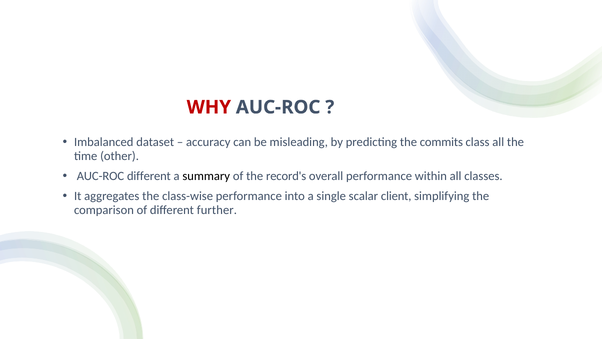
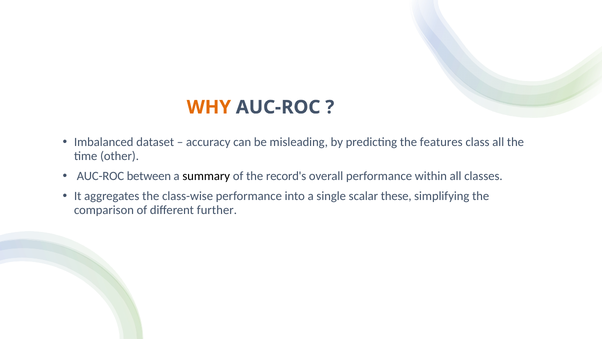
WHY colour: red -> orange
commits: commits -> features
AUC-ROC different: different -> between
client: client -> these
